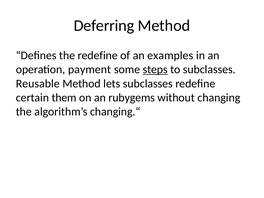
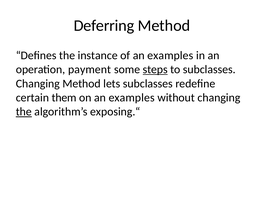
the redefine: redefine -> instance
Reusable at (38, 84): Reusable -> Changing
on an rubygems: rubygems -> examples
the at (24, 112) underline: none -> present
changing.“: changing.“ -> exposing.“
